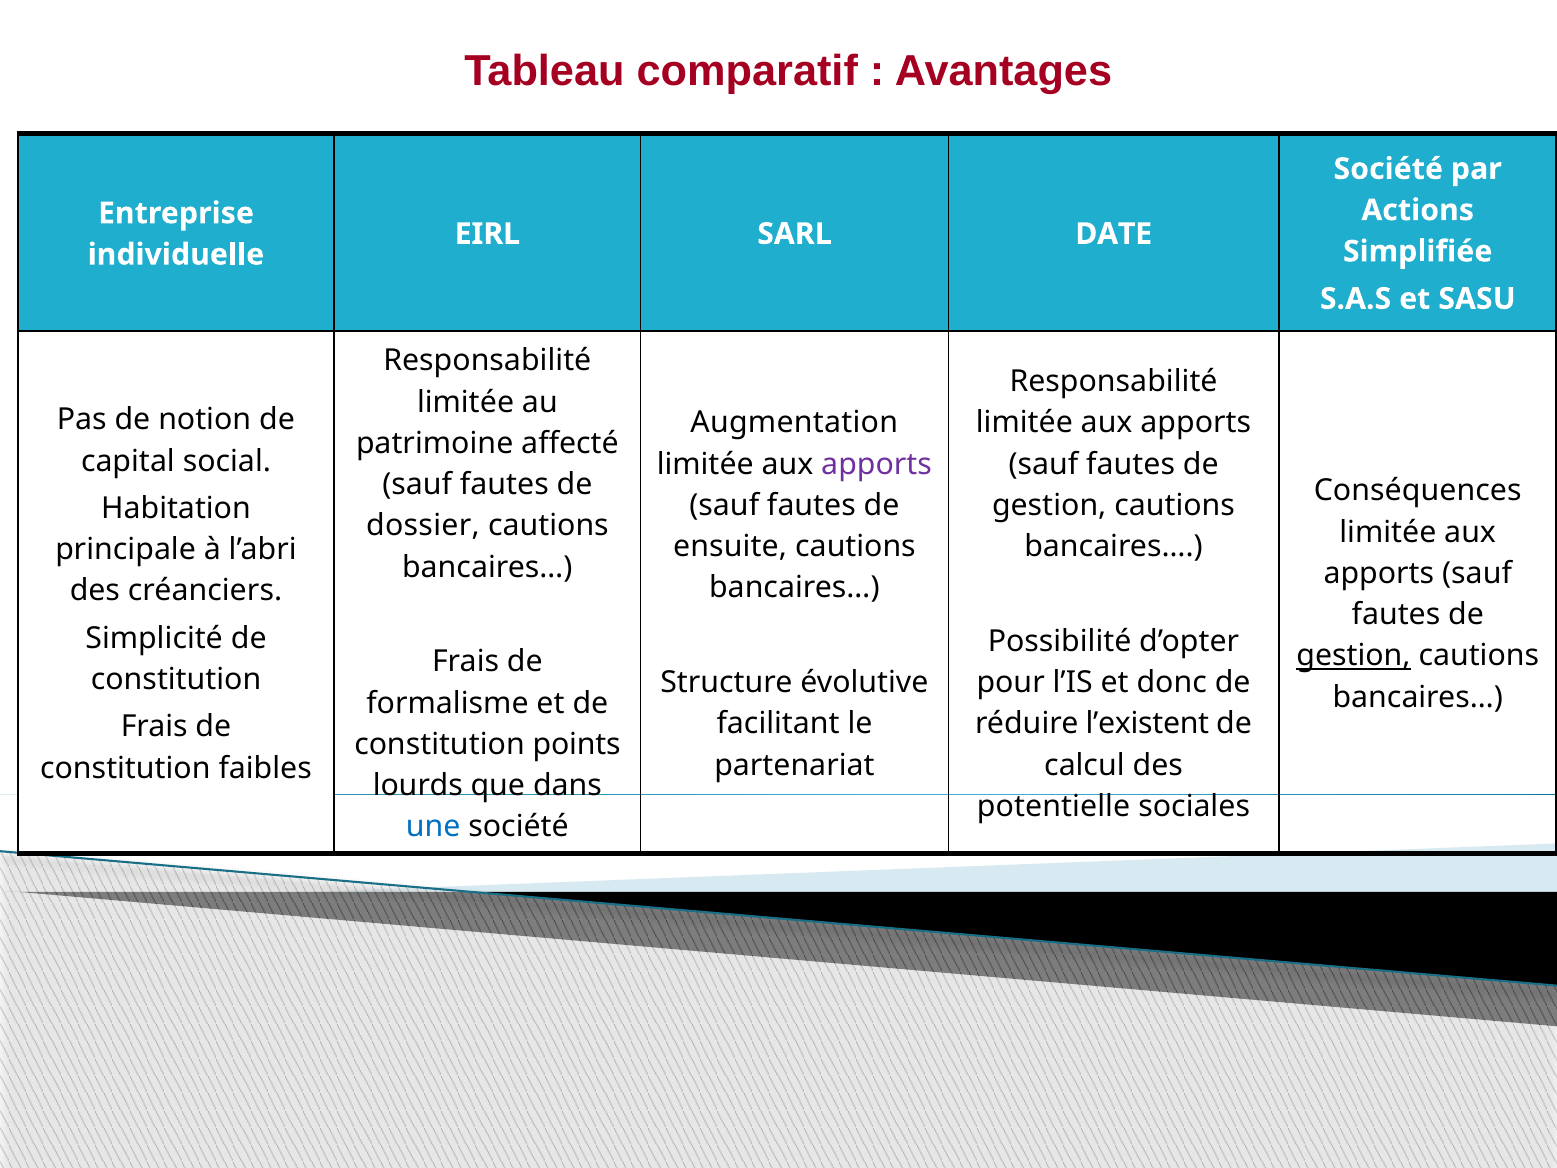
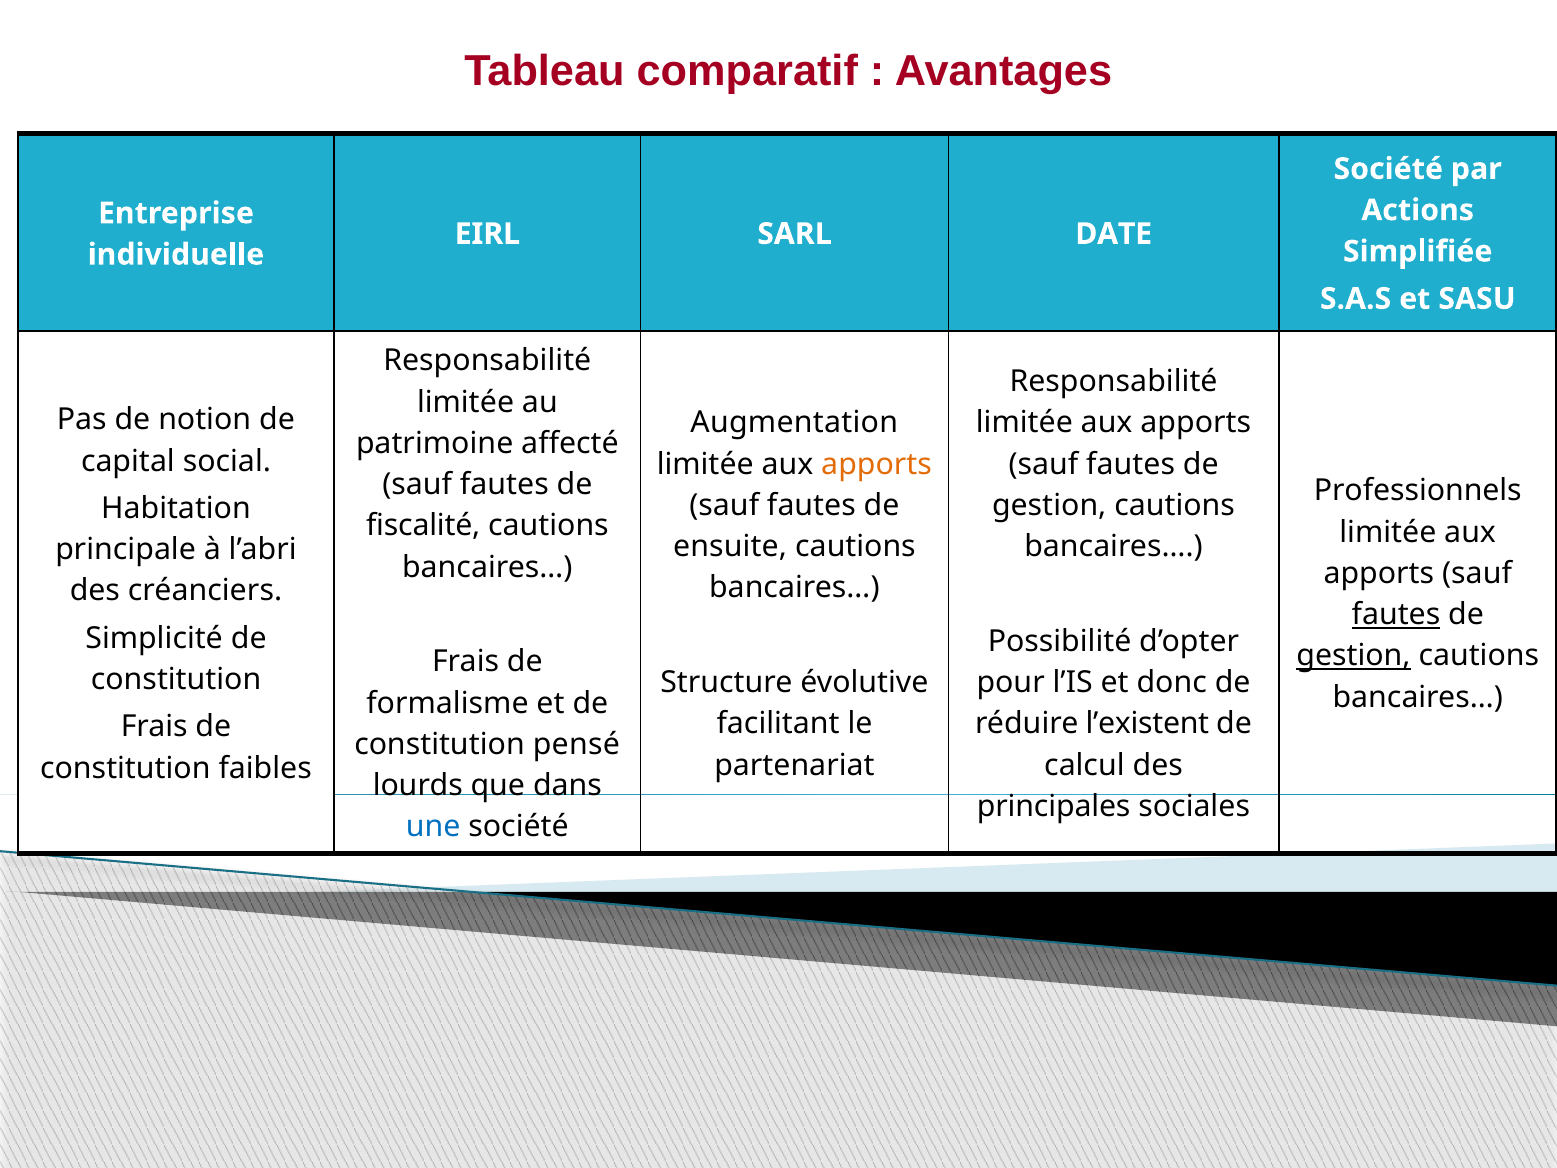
apports at (877, 464) colour: purple -> orange
Conséquences: Conséquences -> Professionnels
dossier: dossier -> fiscalité
fautes at (1396, 614) underline: none -> present
points: points -> pensé
potentielle: potentielle -> principales
